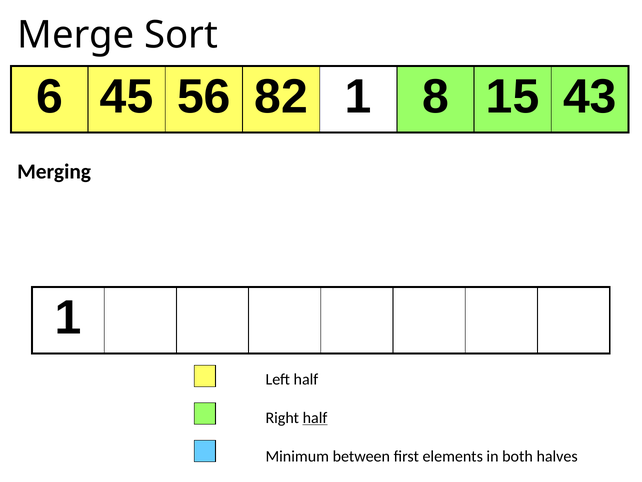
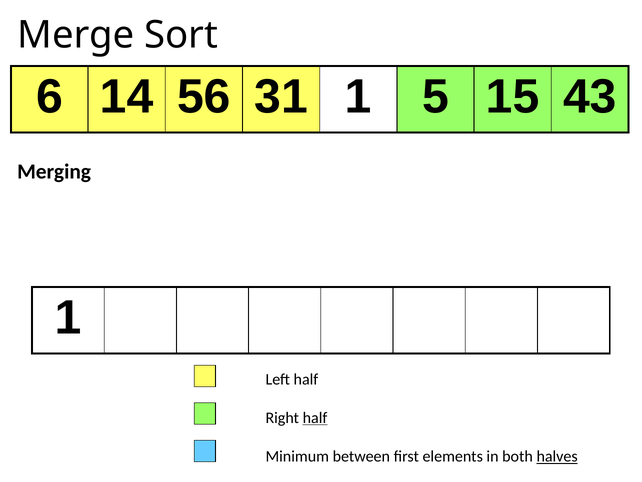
45: 45 -> 14
82: 82 -> 31
8: 8 -> 5
halves underline: none -> present
